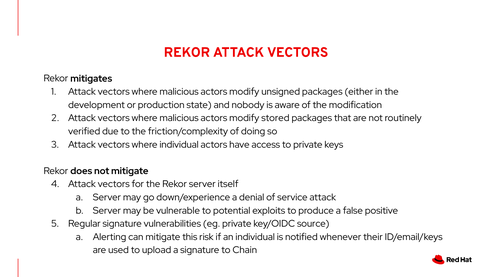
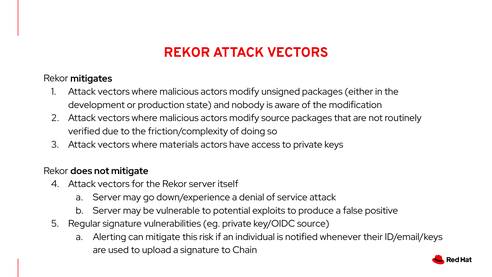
modify stored: stored -> source
where individual: individual -> materials
